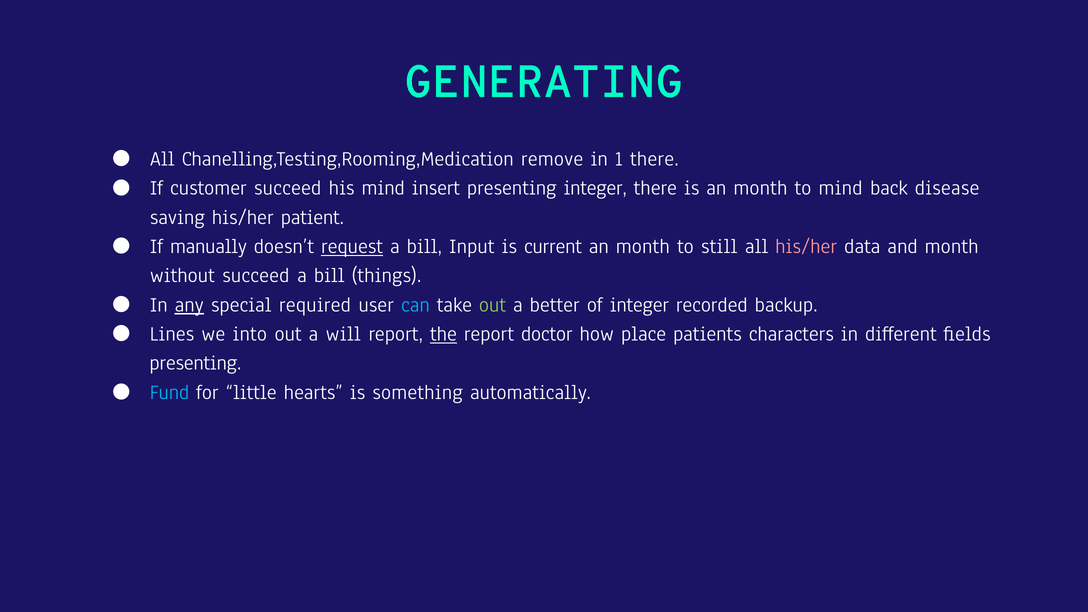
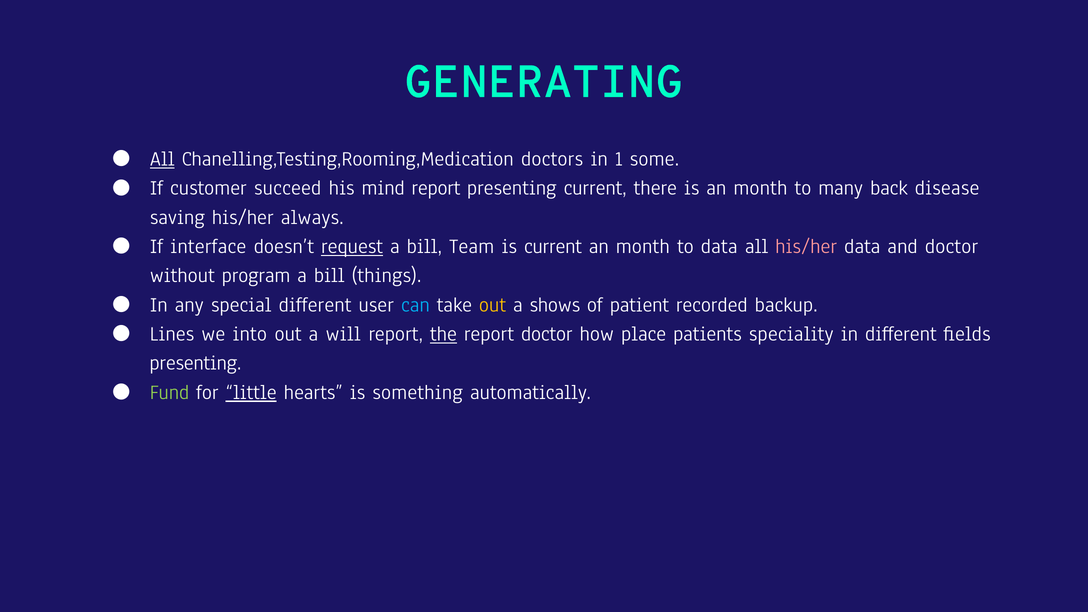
All at (162, 159) underline: none -> present
remove: remove -> doctors
1 there: there -> some
mind insert: insert -> report
presenting integer: integer -> current
to mind: mind -> many
patient: patient -> always
manually: manually -> interface
Input: Input -> Team
to still: still -> data
and month: month -> doctor
without succeed: succeed -> program
any underline: present -> none
special required: required -> different
out at (492, 305) colour: light green -> yellow
better: better -> shows
of integer: integer -> patient
characters: characters -> speciality
Fund colour: light blue -> light green
little underline: none -> present
